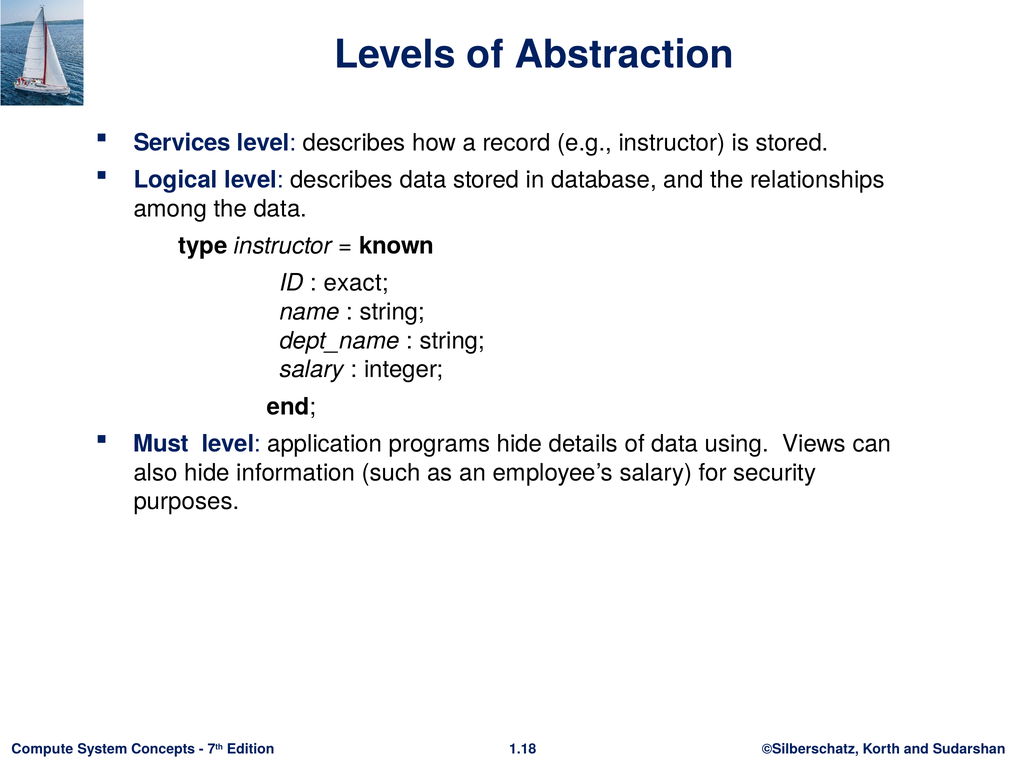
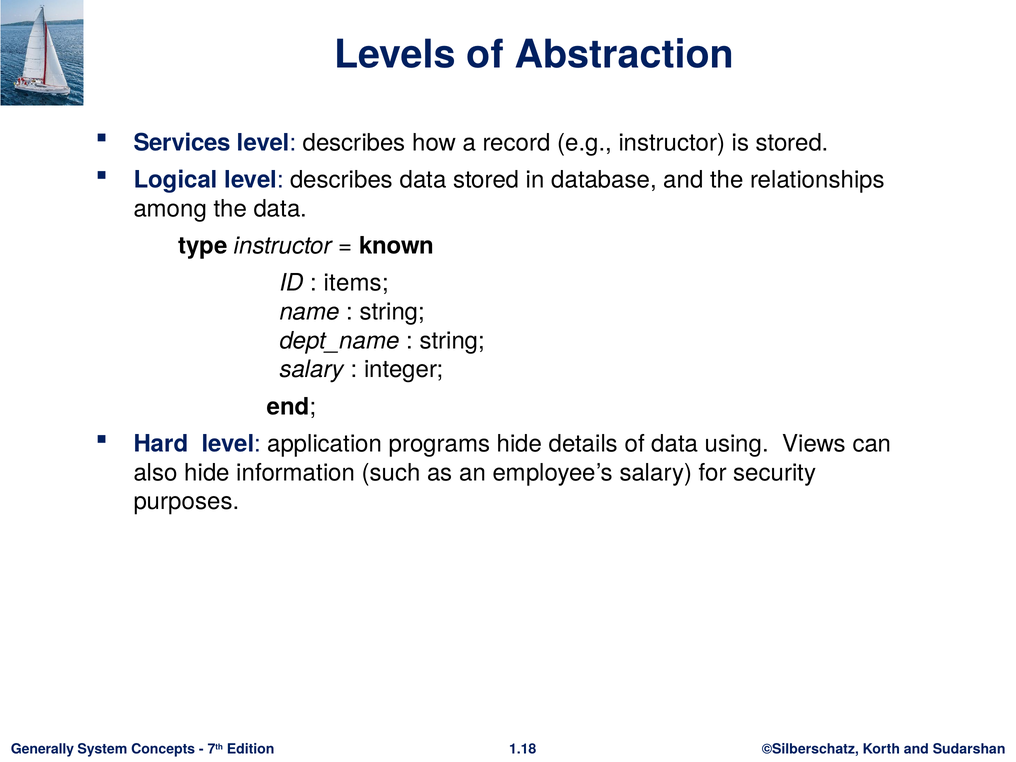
exact: exact -> items
Must: Must -> Hard
Compute: Compute -> Generally
